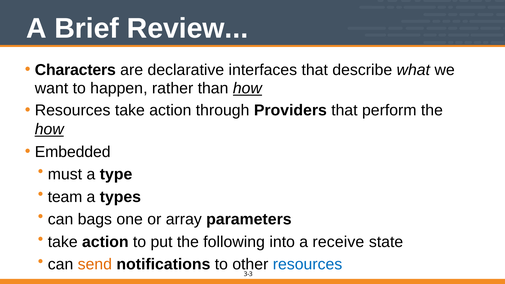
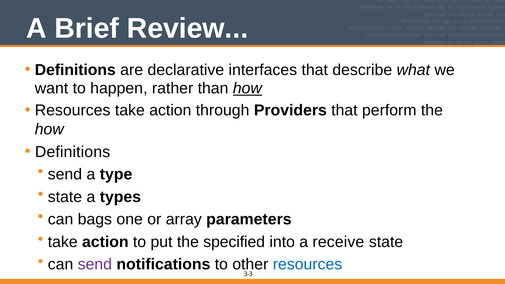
Characters at (75, 70): Characters -> Definitions
how at (49, 129) underline: present -> none
Embedded at (73, 152): Embedded -> Definitions
must at (65, 174): must -> send
team at (65, 197): team -> state
following: following -> specified
send at (95, 264) colour: orange -> purple
